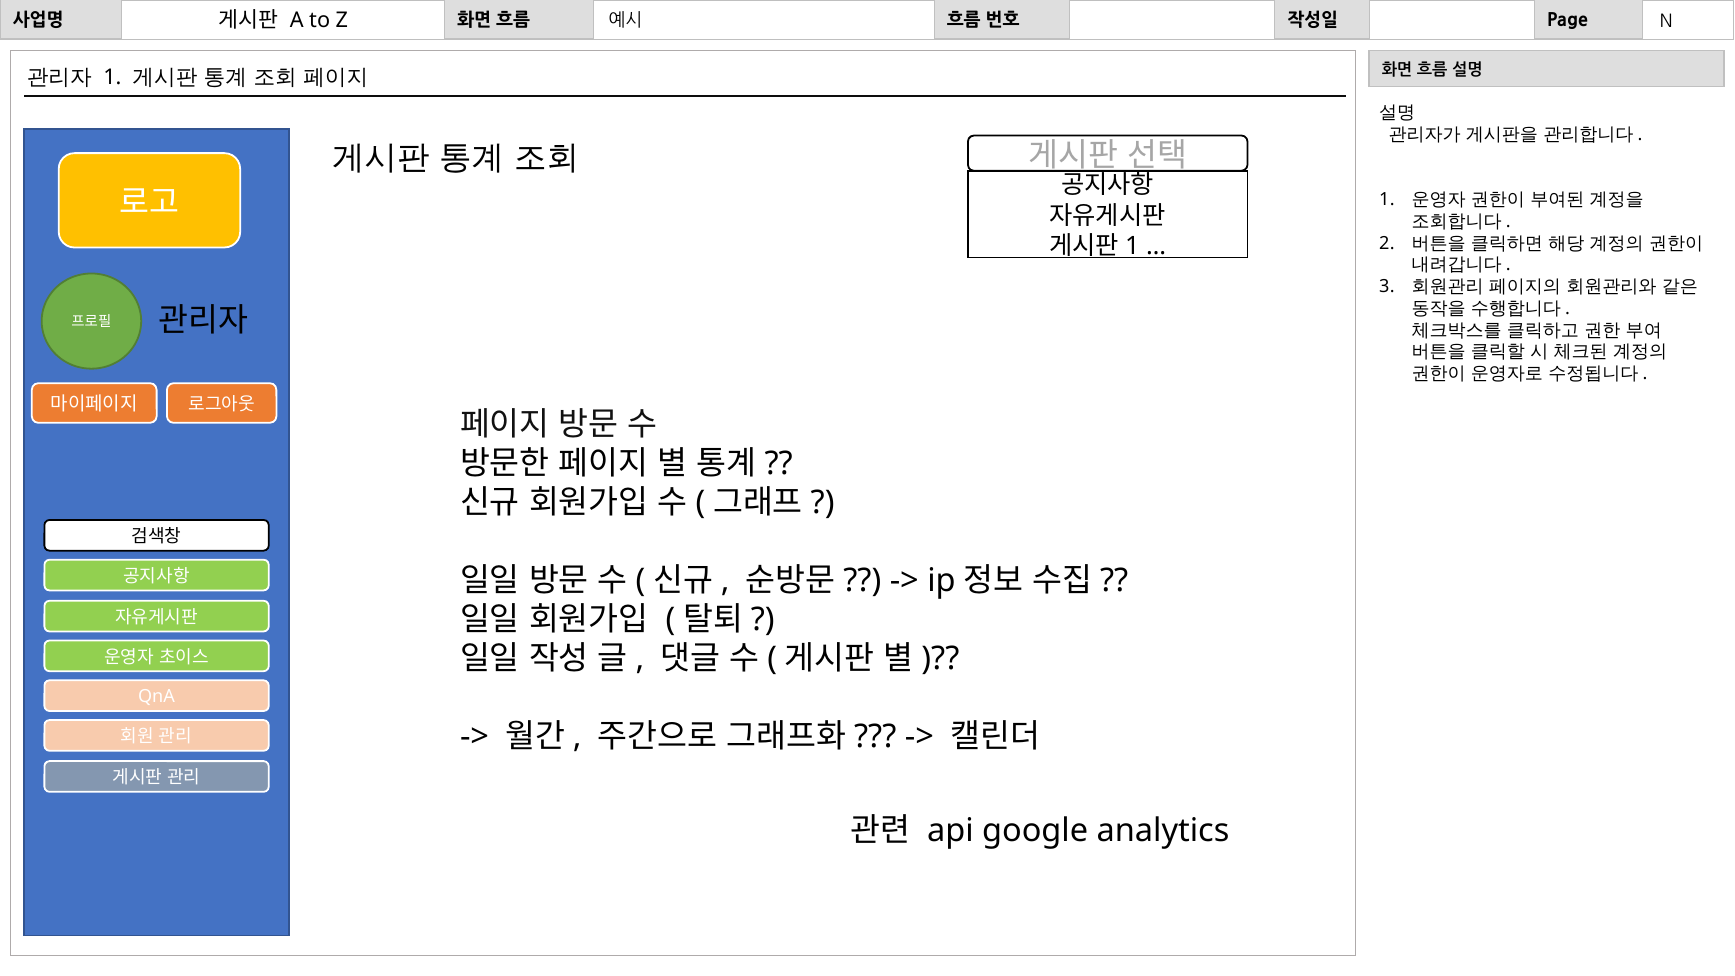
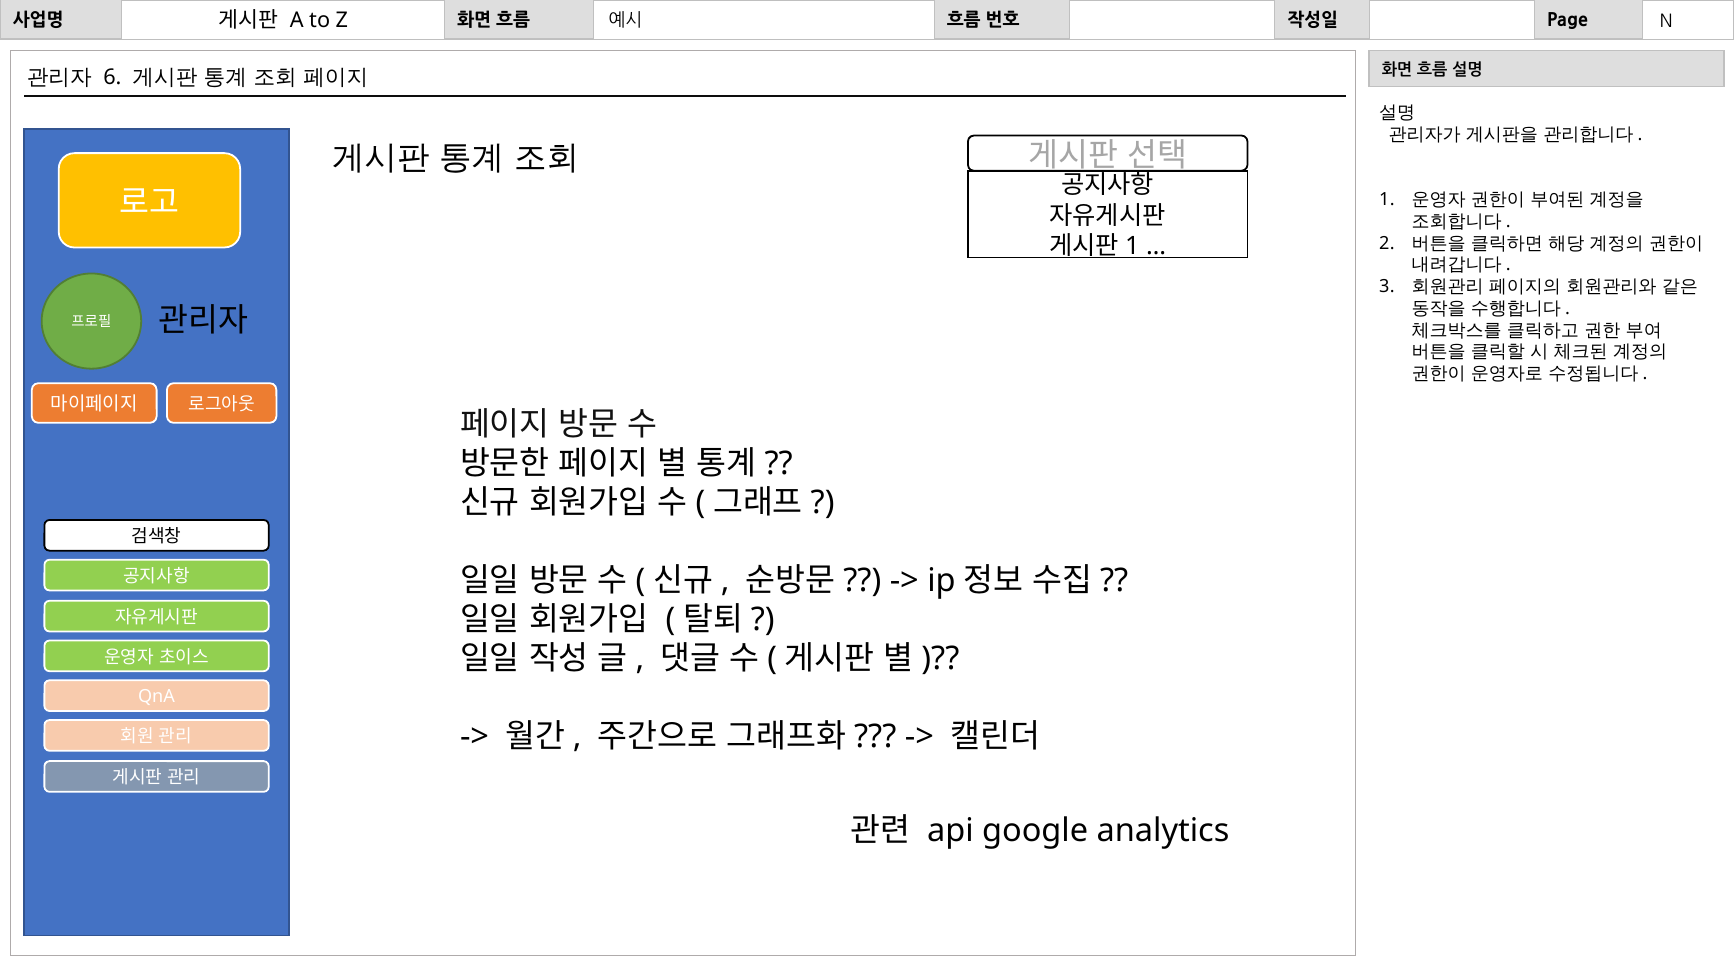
1 at (112, 77): 1 -> 6
